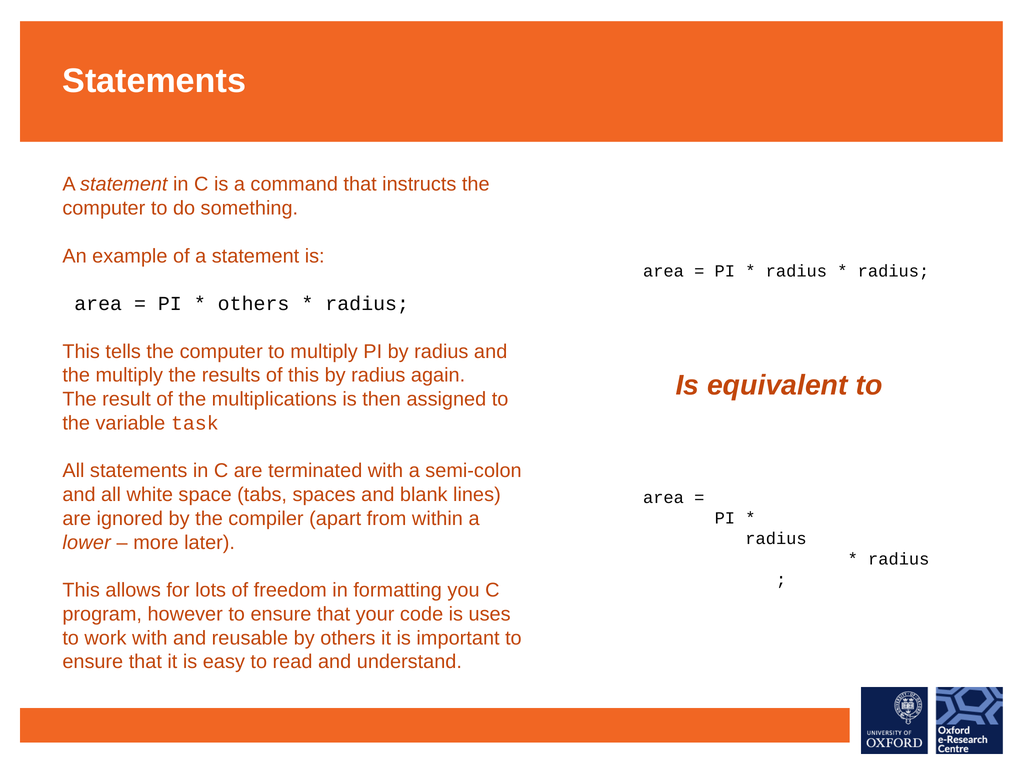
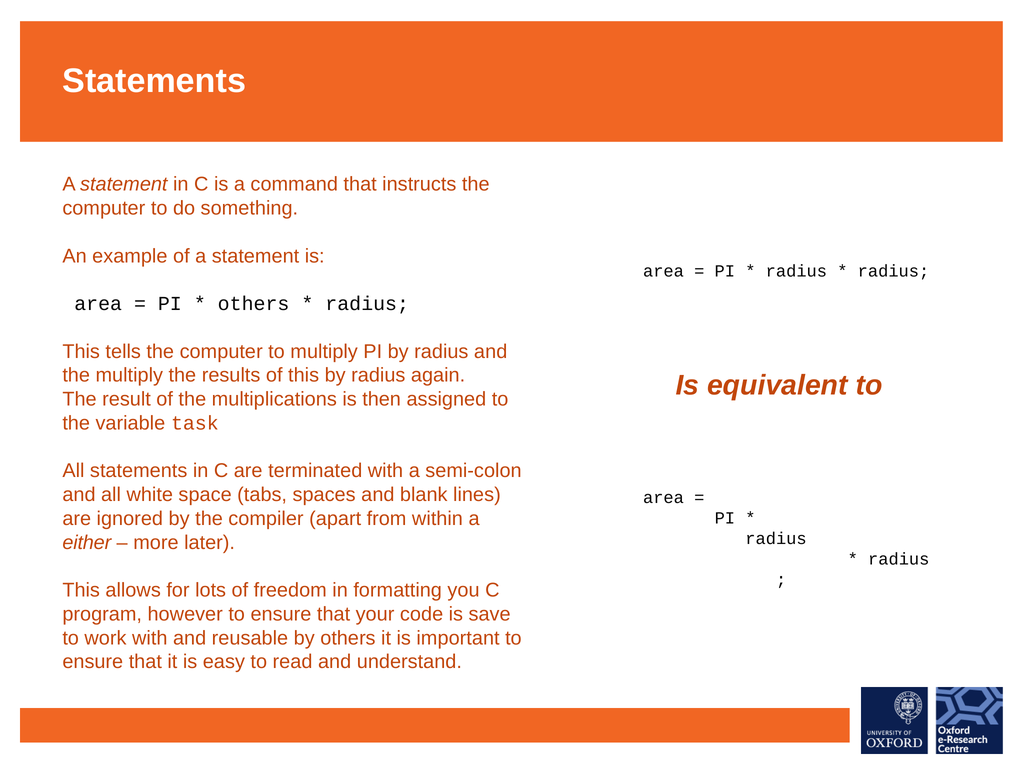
lower: lower -> either
uses: uses -> save
